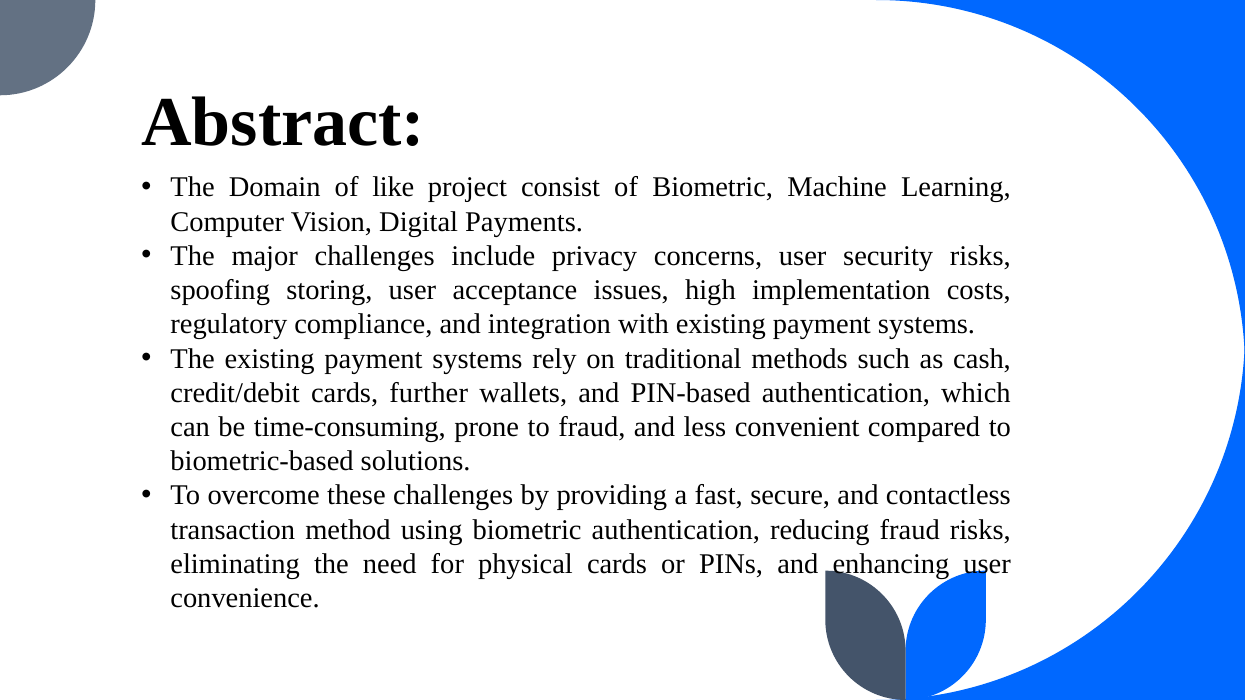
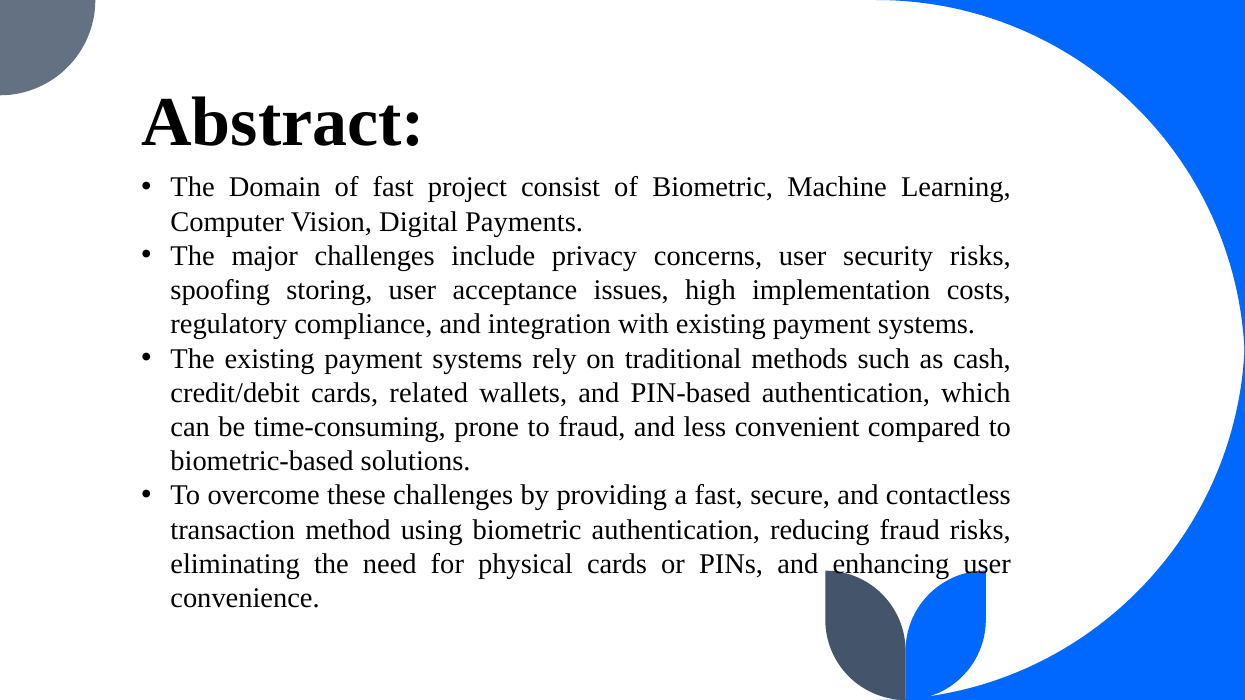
of like: like -> fast
further: further -> related
